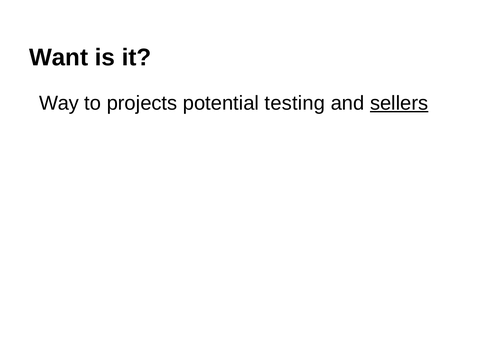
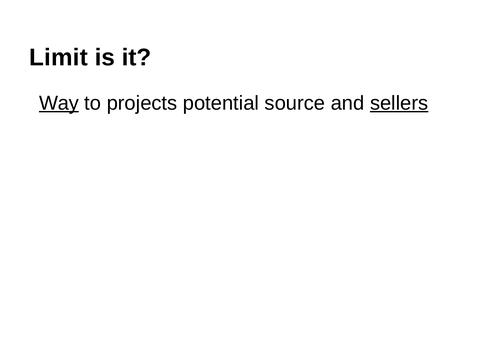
Want: Want -> Limit
Way underline: none -> present
testing: testing -> source
